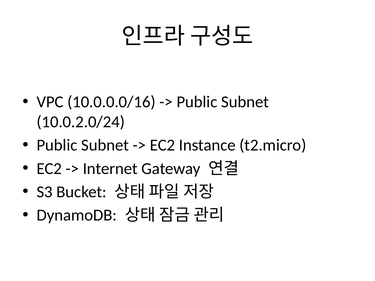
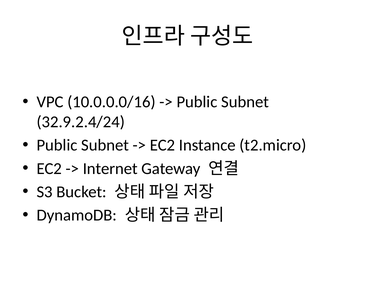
10.0.2.0/24: 10.0.2.0/24 -> 32.9.2.4/24
